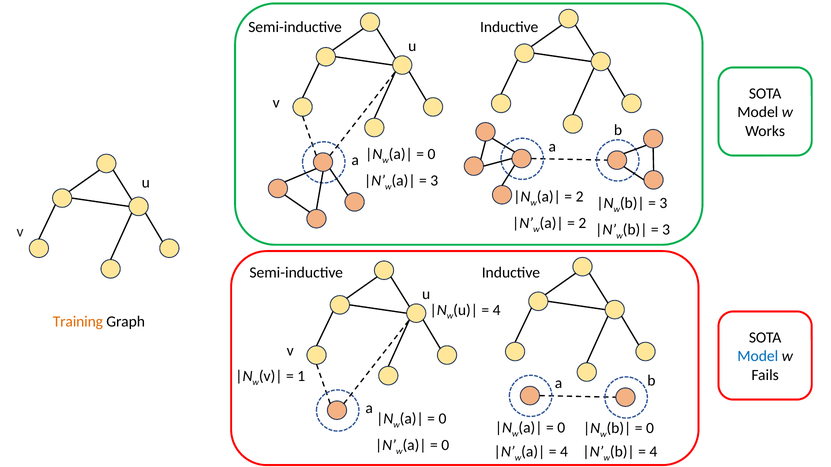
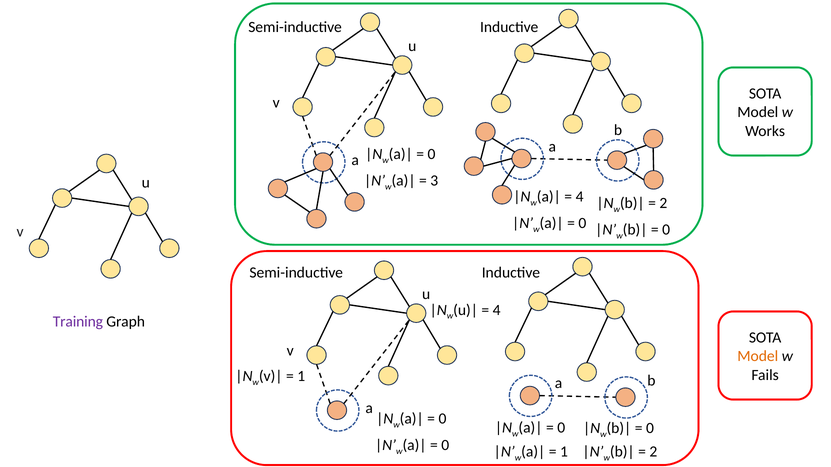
2 at (580, 197): 2 -> 4
3 at (663, 204): 3 -> 2
2 at (582, 223): 2 -> 0
3 at (666, 230): 3 -> 0
Training colour: orange -> purple
Model at (758, 357) colour: blue -> orange
4 at (564, 452): 4 -> 1
4 at (653, 452): 4 -> 2
